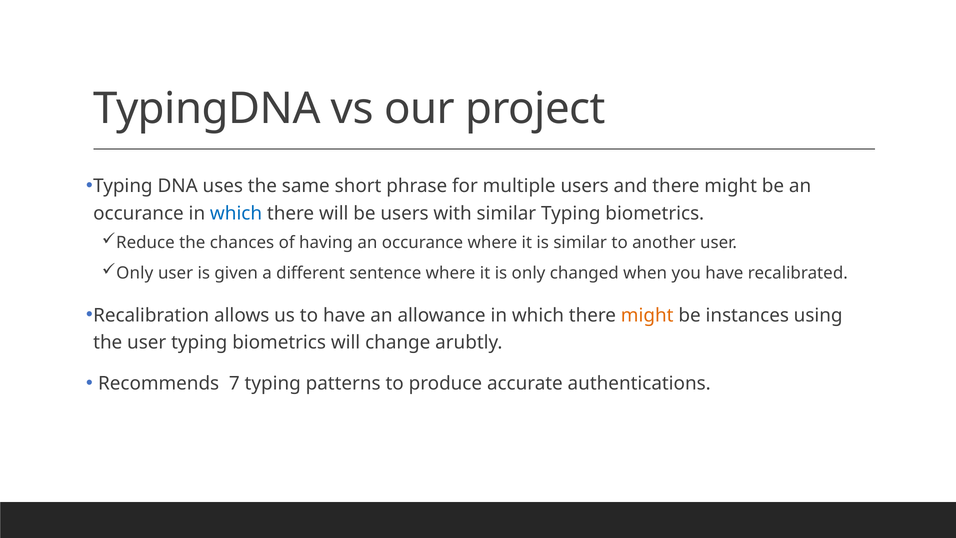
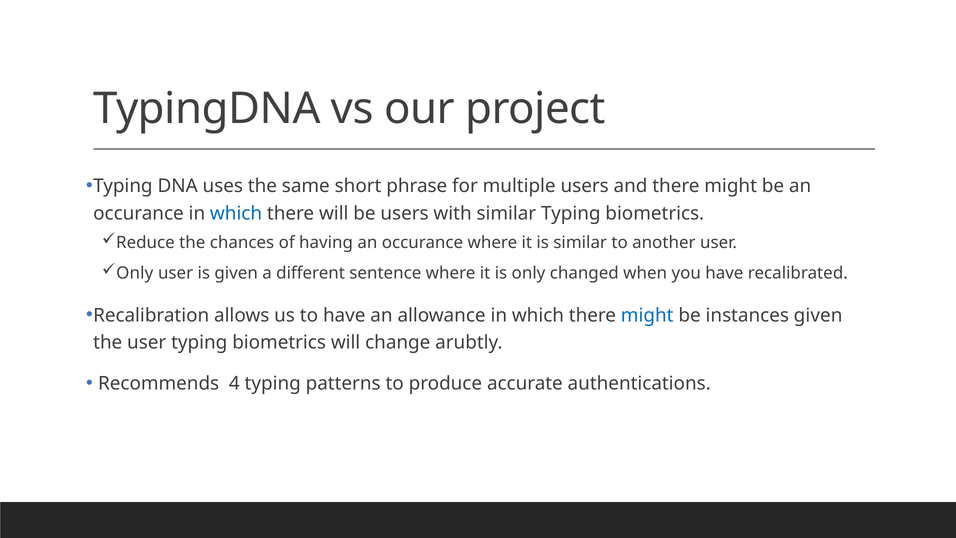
might at (647, 315) colour: orange -> blue
instances using: using -> given
7: 7 -> 4
